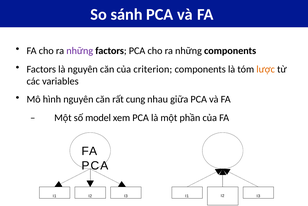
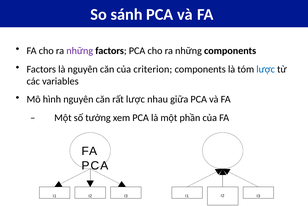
lược at (266, 69) colour: orange -> blue
rất cung: cung -> lược
model: model -> tưởng
